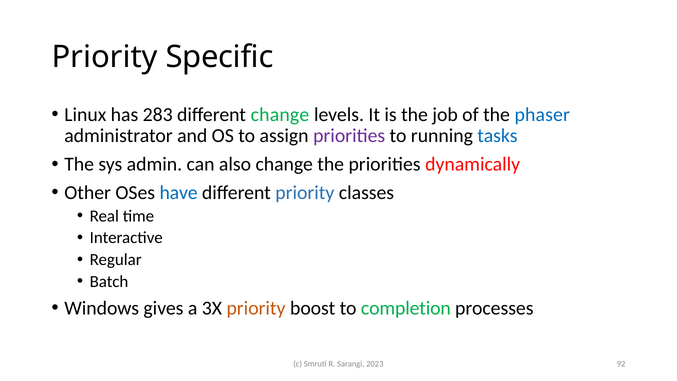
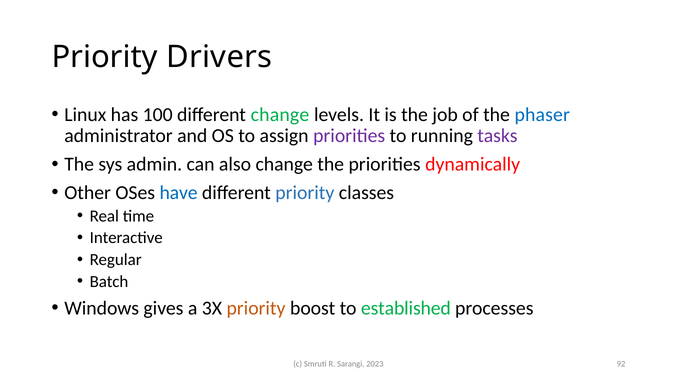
Specific: Specific -> Drivers
283: 283 -> 100
tasks colour: blue -> purple
completion: completion -> established
